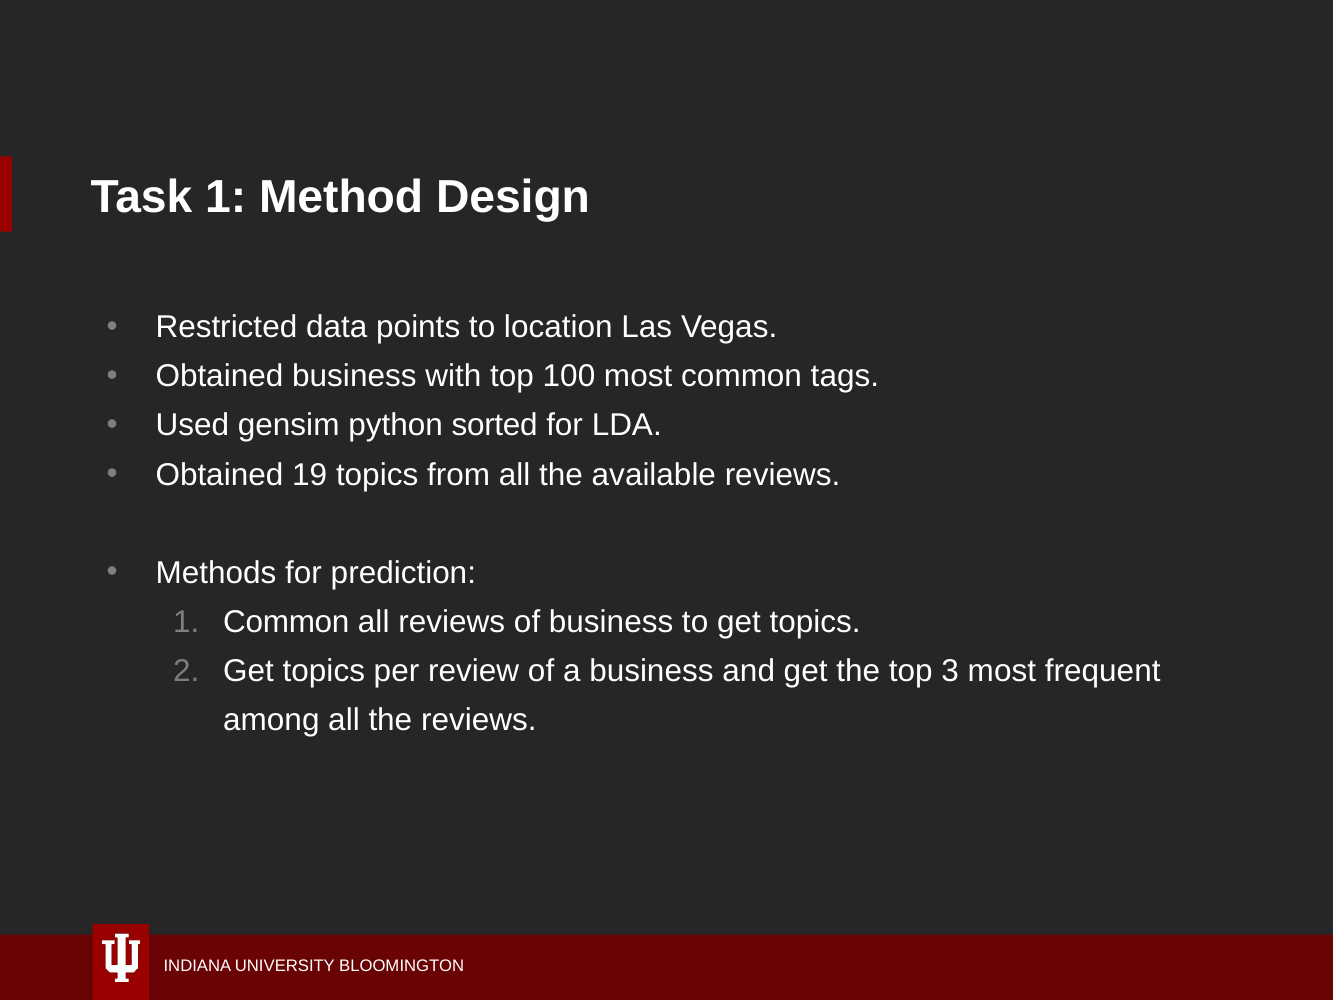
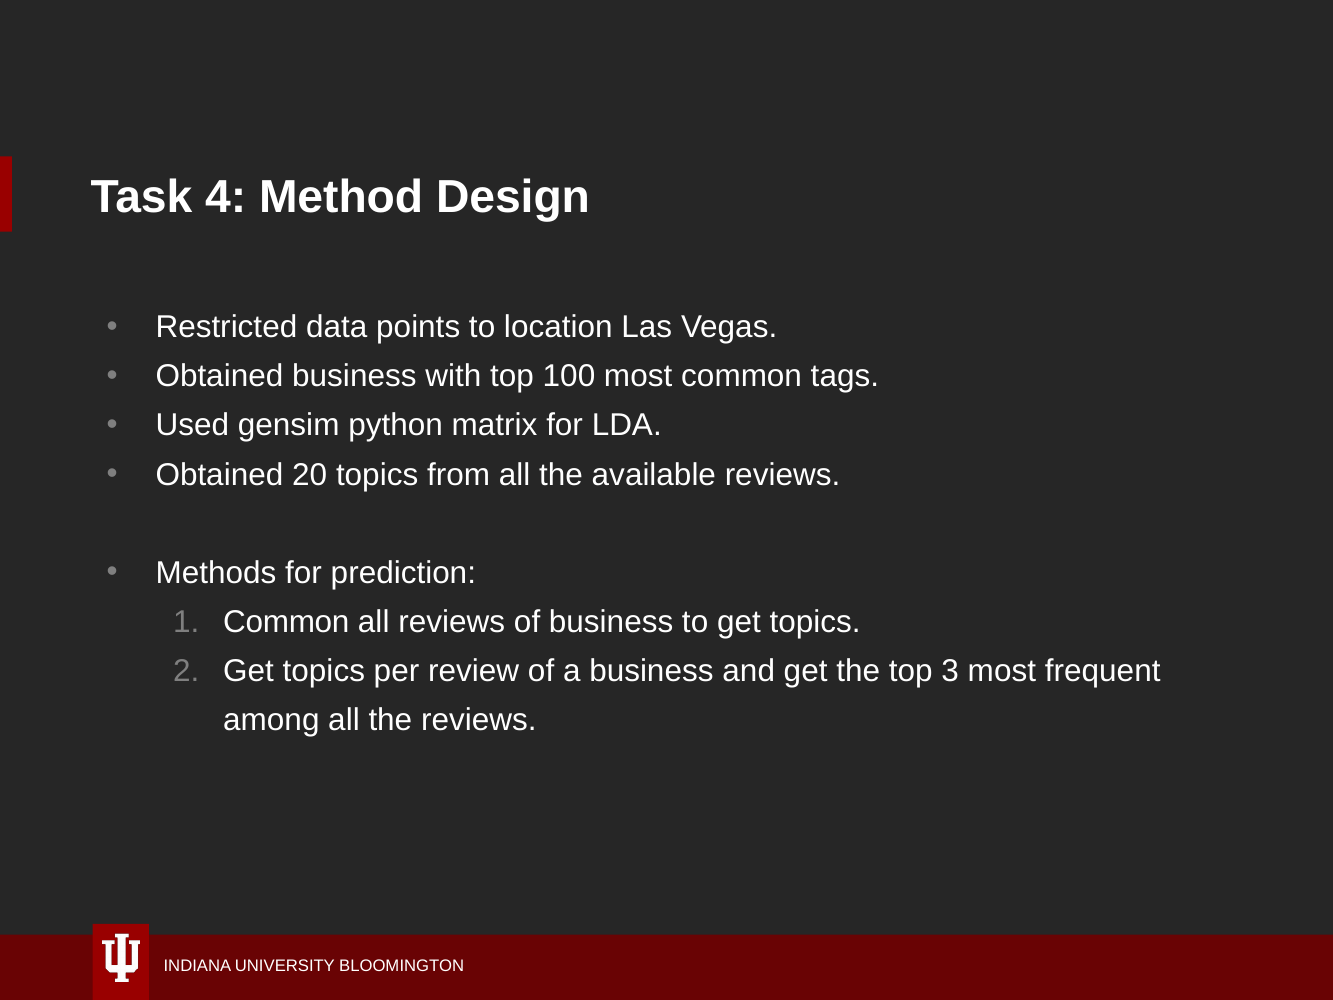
Task 1: 1 -> 4
sorted: sorted -> matrix
19: 19 -> 20
